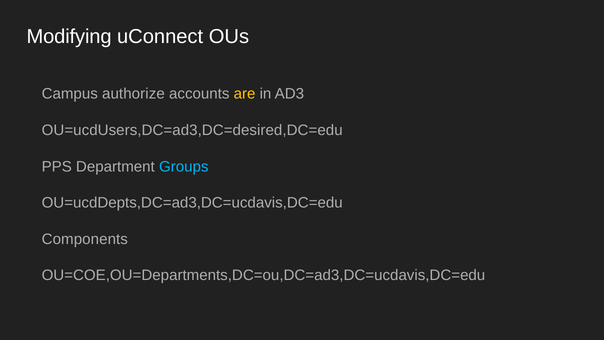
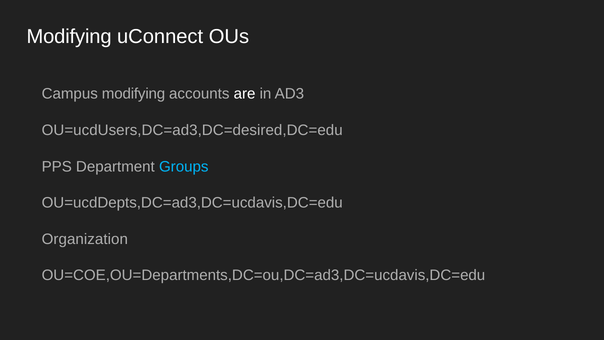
Campus authorize: authorize -> modifying
are colour: yellow -> white
Components: Components -> Organization
